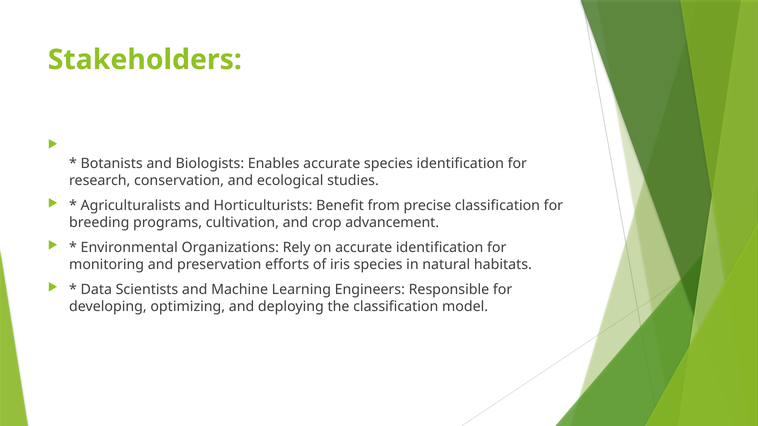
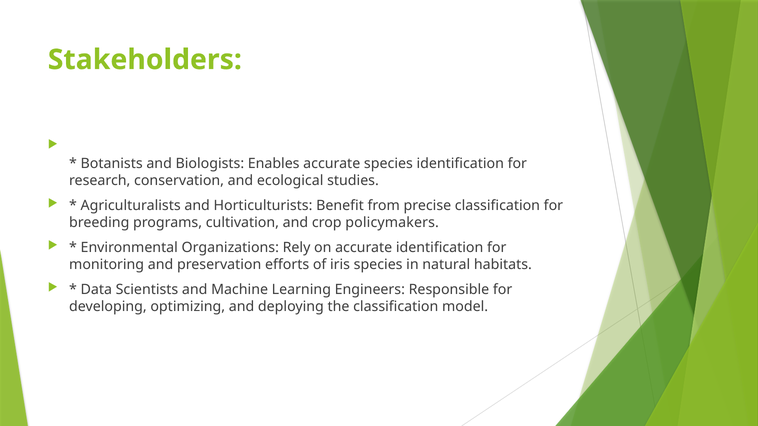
advancement: advancement -> policymakers
